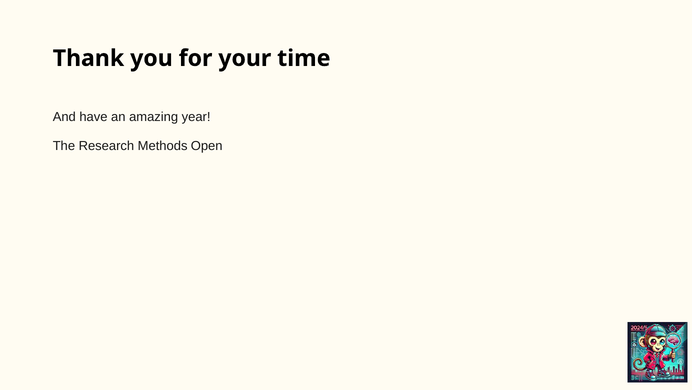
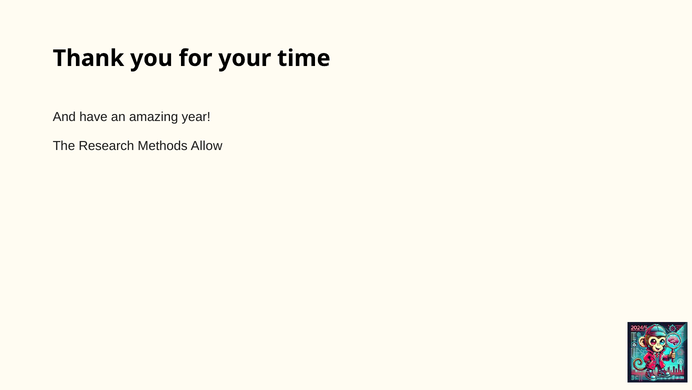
Open: Open -> Allow
